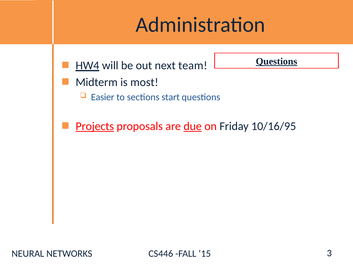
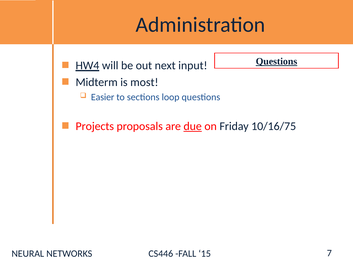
team: team -> input
start: start -> loop
Projects underline: present -> none
10/16/95: 10/16/95 -> 10/16/75
3: 3 -> 7
